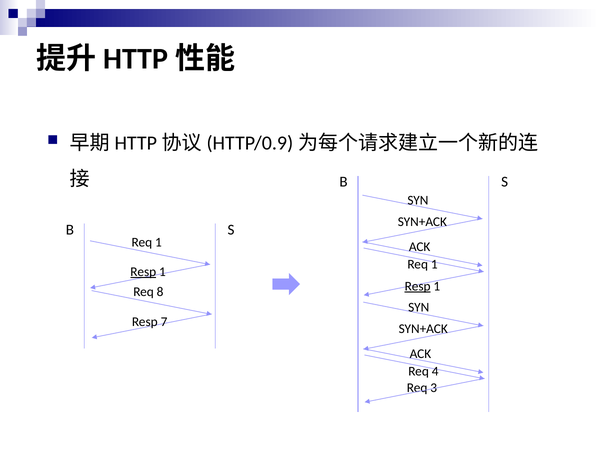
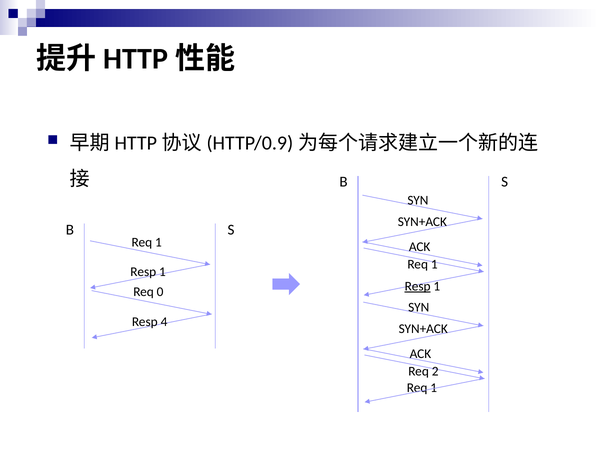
Resp at (143, 272) underline: present -> none
8: 8 -> 0
7: 7 -> 4
4: 4 -> 2
3 at (434, 388): 3 -> 1
